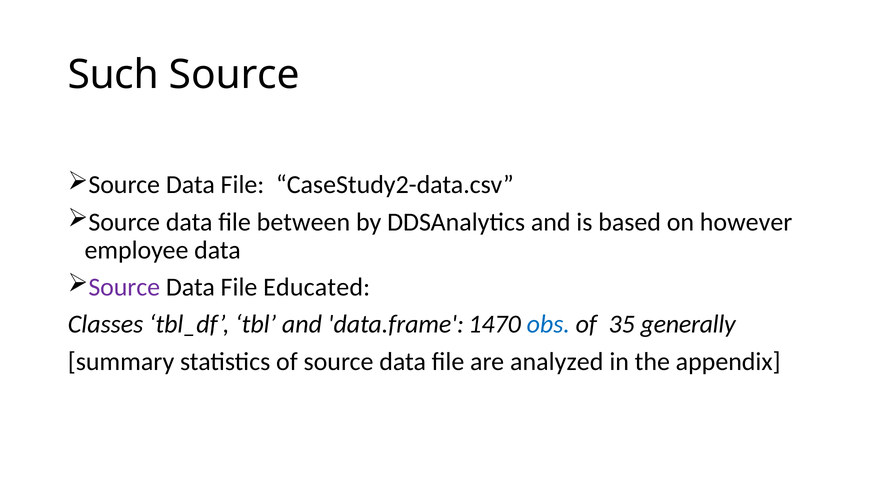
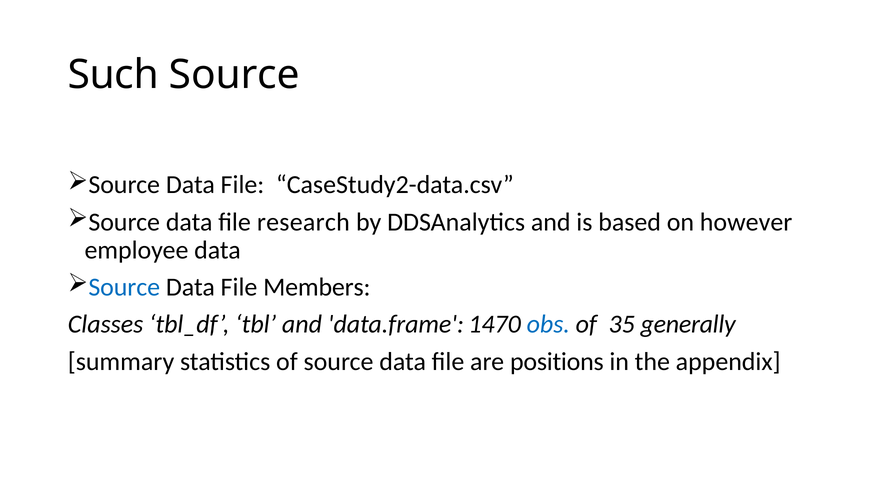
between: between -> research
Source at (124, 288) colour: purple -> blue
Educated: Educated -> Members
analyzed: analyzed -> positions
